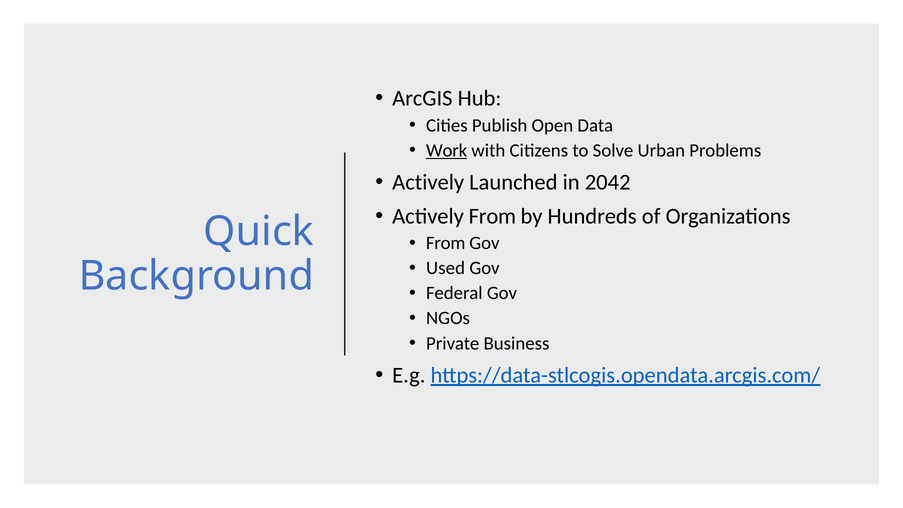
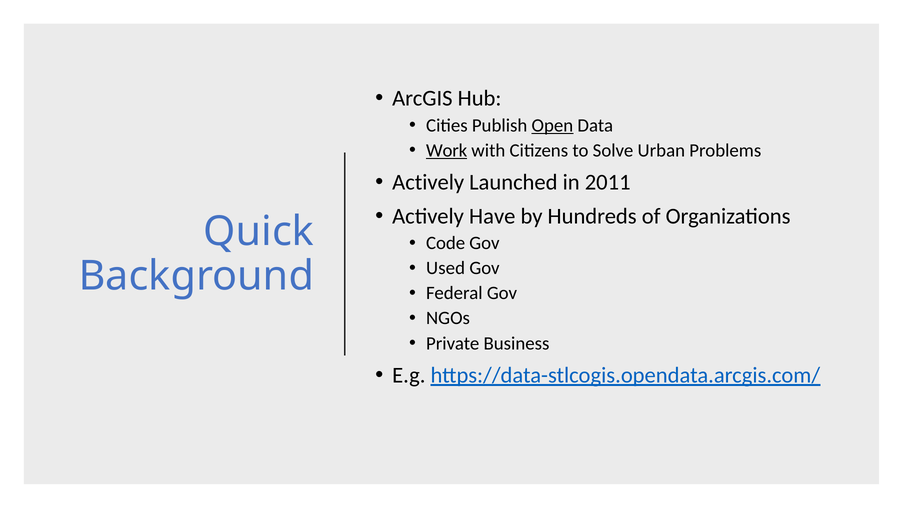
Open underline: none -> present
2042: 2042 -> 2011
Actively From: From -> Have
From at (446, 243): From -> Code
